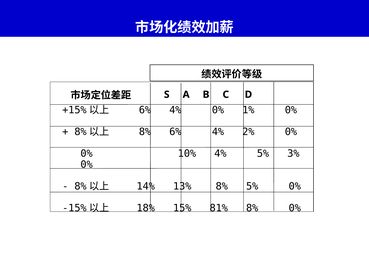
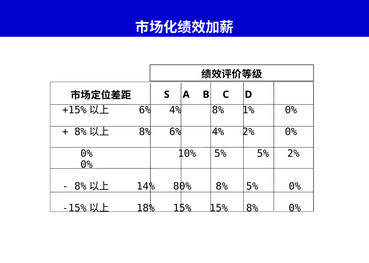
4% 0%: 0% -> 8%
10% 4%: 4% -> 5%
5% 3%: 3% -> 2%
13%: 13% -> 80%
15% 81%: 81% -> 15%
